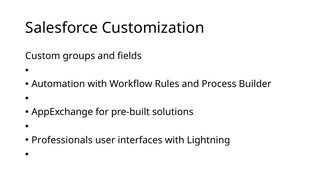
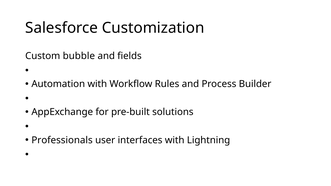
groups: groups -> bubble
